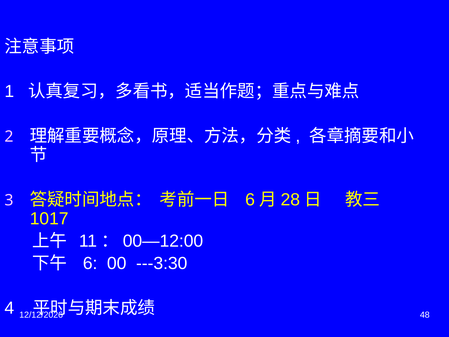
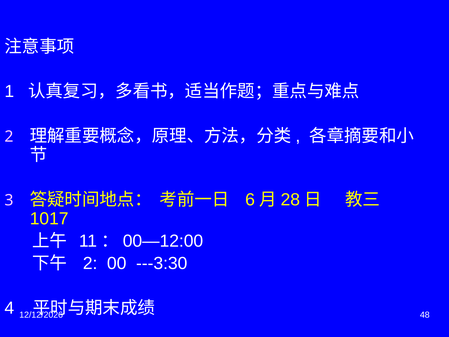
6 at (90, 263): 6 -> 2
